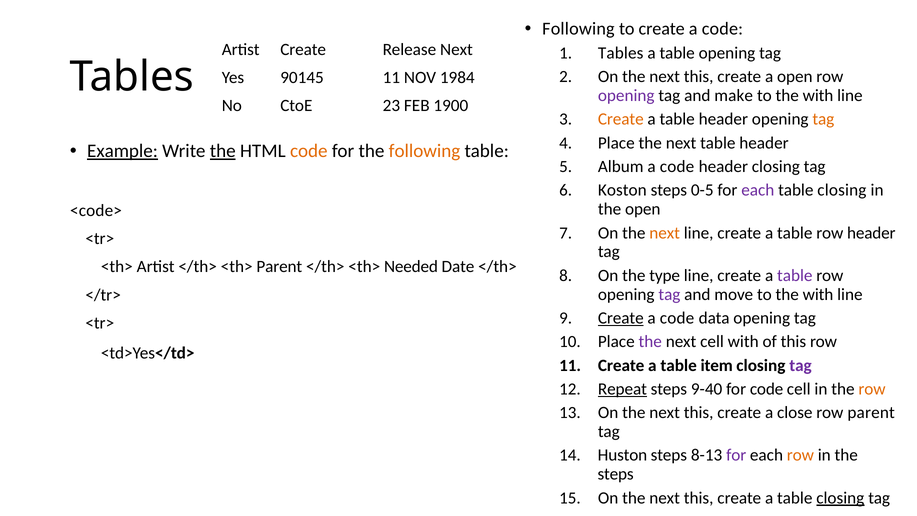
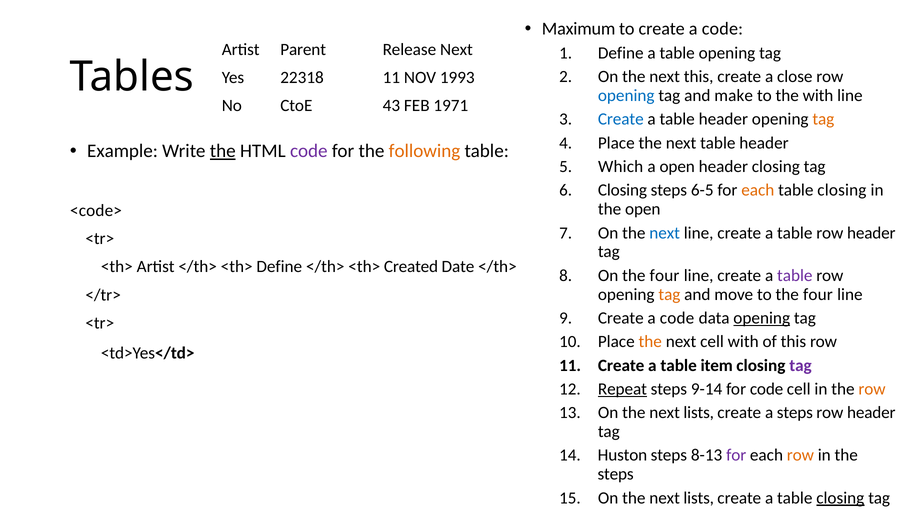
Following at (578, 29): Following -> Maximum
Artist Create: Create -> Parent
Tables at (621, 53): Tables -> Define
a open: open -> close
90145: 90145 -> 22318
1984: 1984 -> 1993
opening at (626, 96) colour: purple -> blue
23: 23 -> 43
1900: 1900 -> 1971
Create at (621, 119) colour: orange -> blue
Example underline: present -> none
code at (309, 151) colour: orange -> purple
Album: Album -> Which
code at (677, 167): code -> open
Koston at (622, 190): Koston -> Closing
0-5: 0-5 -> 6-5
each at (758, 190) colour: purple -> orange
next at (665, 233) colour: orange -> blue
<th> Parent: Parent -> Define
Needed: Needed -> Created
On the type: type -> four
tag at (669, 294) colour: purple -> orange
move to the with: with -> four
Create at (621, 318) underline: present -> none
opening at (762, 318) underline: none -> present
the at (650, 342) colour: purple -> orange
9-40: 9-40 -> 9-14
this at (699, 413): this -> lists
a close: close -> steps
parent at (871, 413): parent -> header
this at (699, 498): this -> lists
